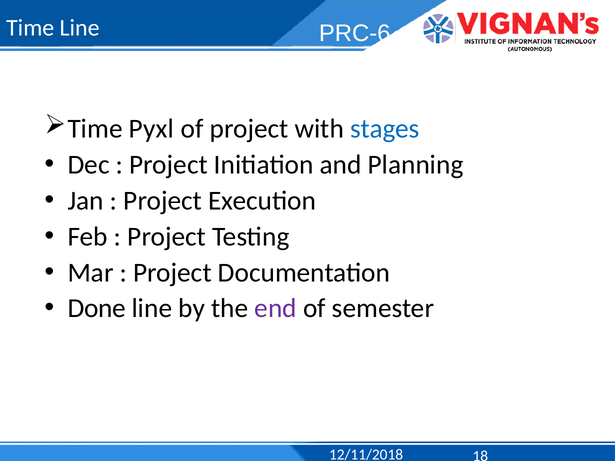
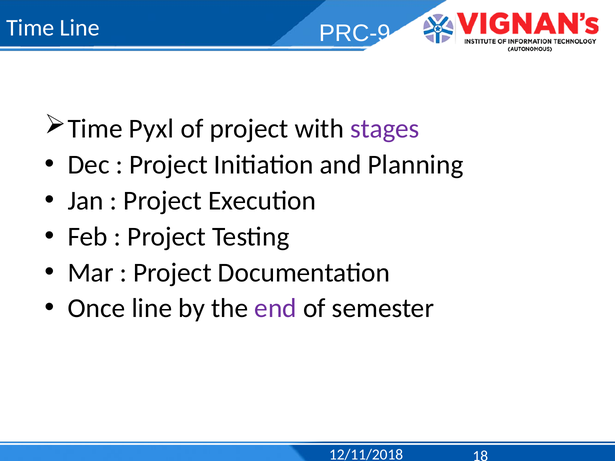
PRC-6: PRC-6 -> PRC-9
stages colour: blue -> purple
Done: Done -> Once
